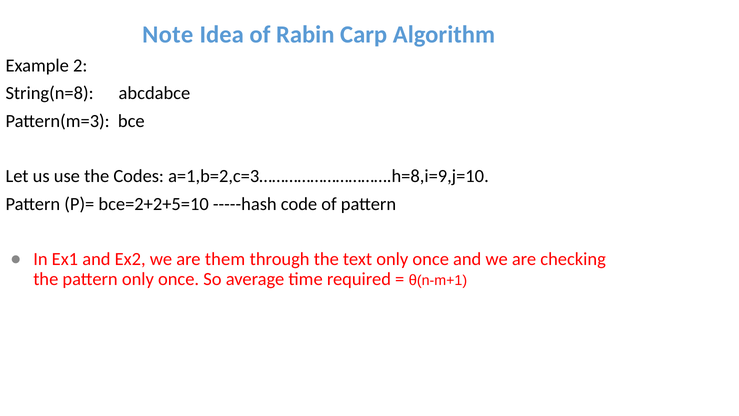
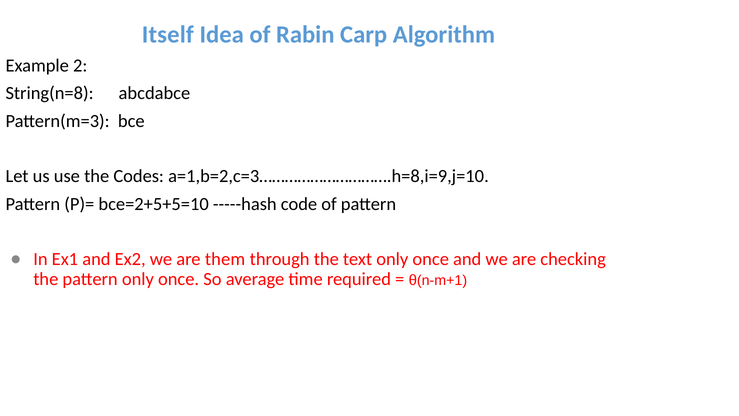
Note: Note -> Itself
bce=2+2+5=10: bce=2+2+5=10 -> bce=2+5+5=10
